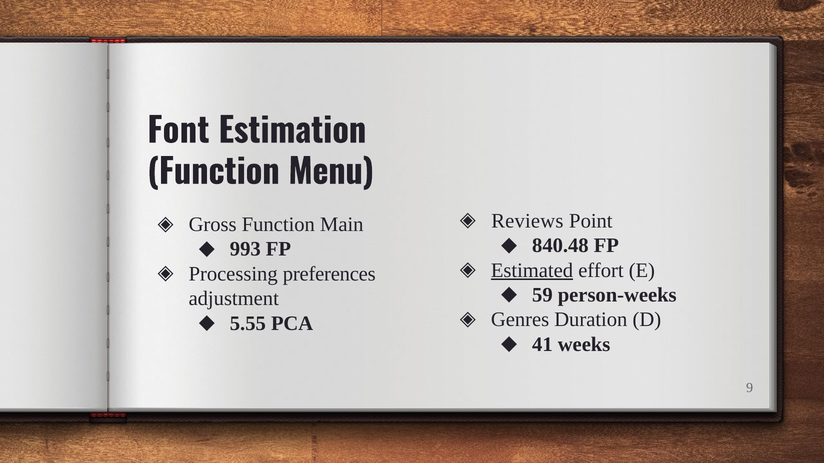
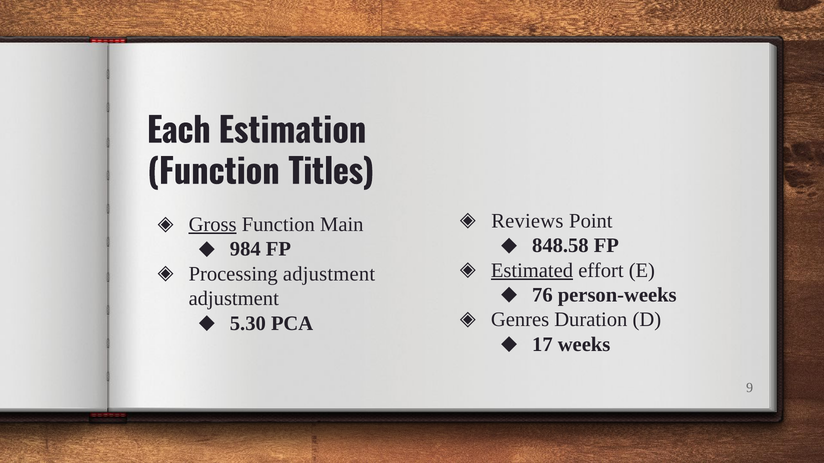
Font: Font -> Each
Menu: Menu -> Titles
Gross underline: none -> present
840.48: 840.48 -> 848.58
993: 993 -> 984
Processing preferences: preferences -> adjustment
59: 59 -> 76
5.55: 5.55 -> 5.30
41: 41 -> 17
